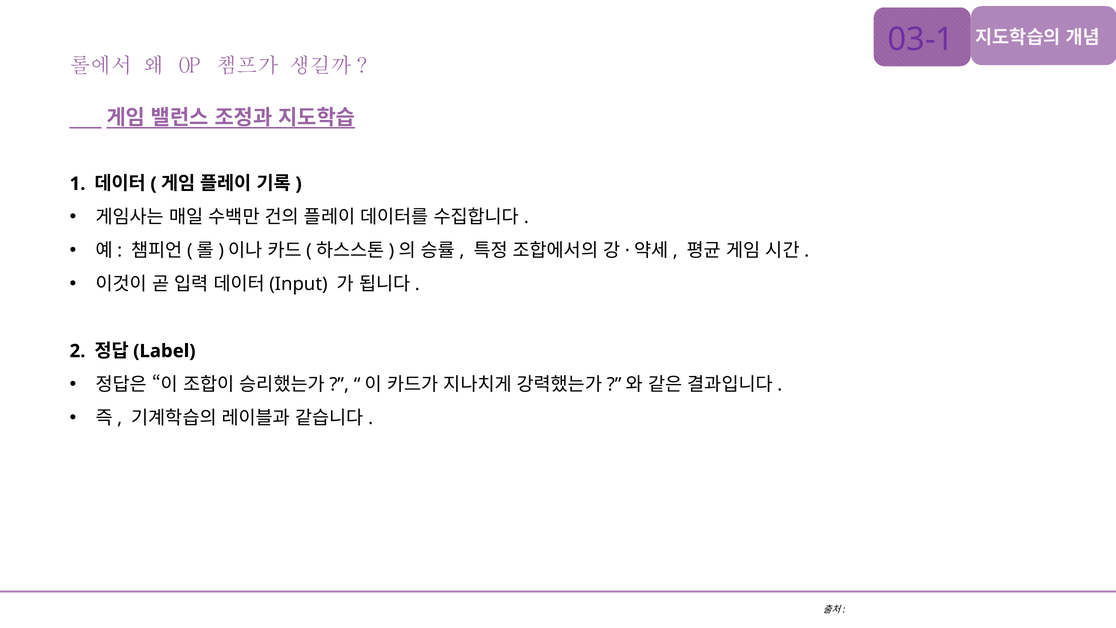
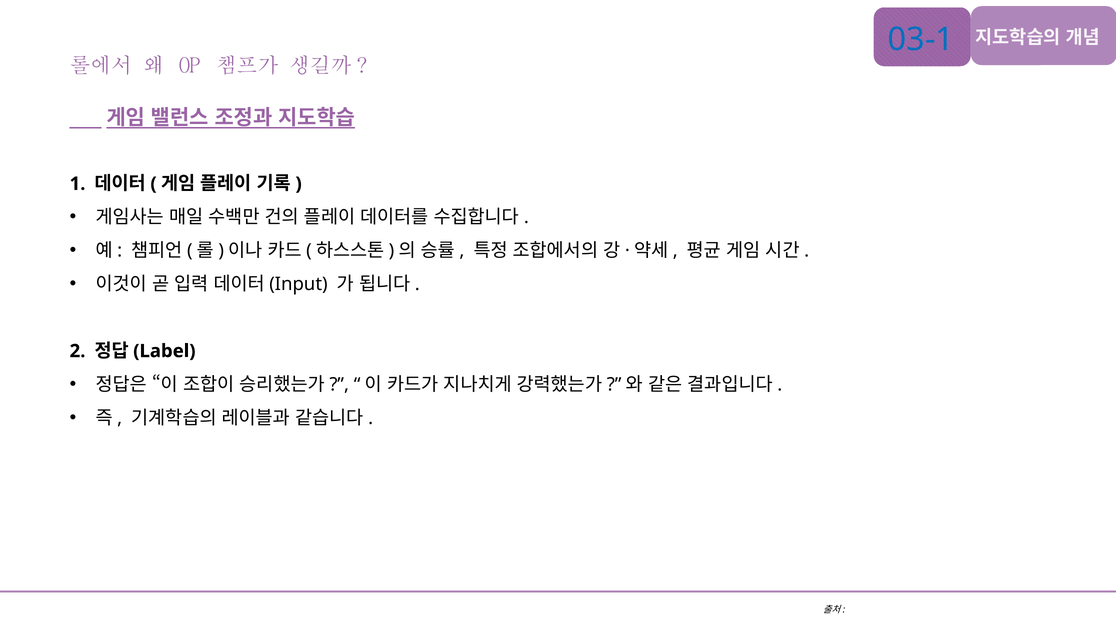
03-1 colour: purple -> blue
